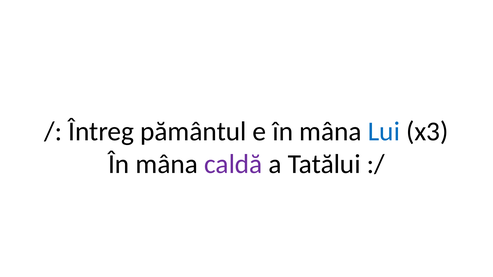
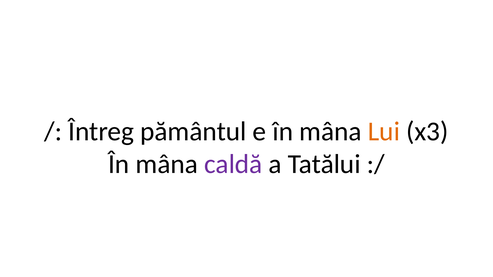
Lui colour: blue -> orange
